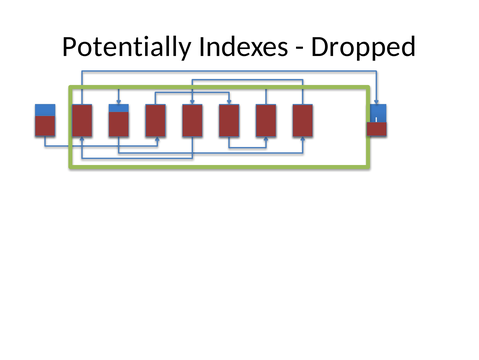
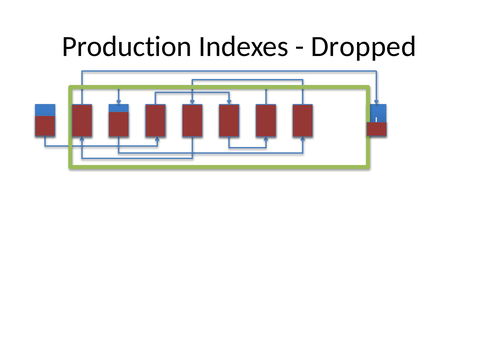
Potentially: Potentially -> Production
